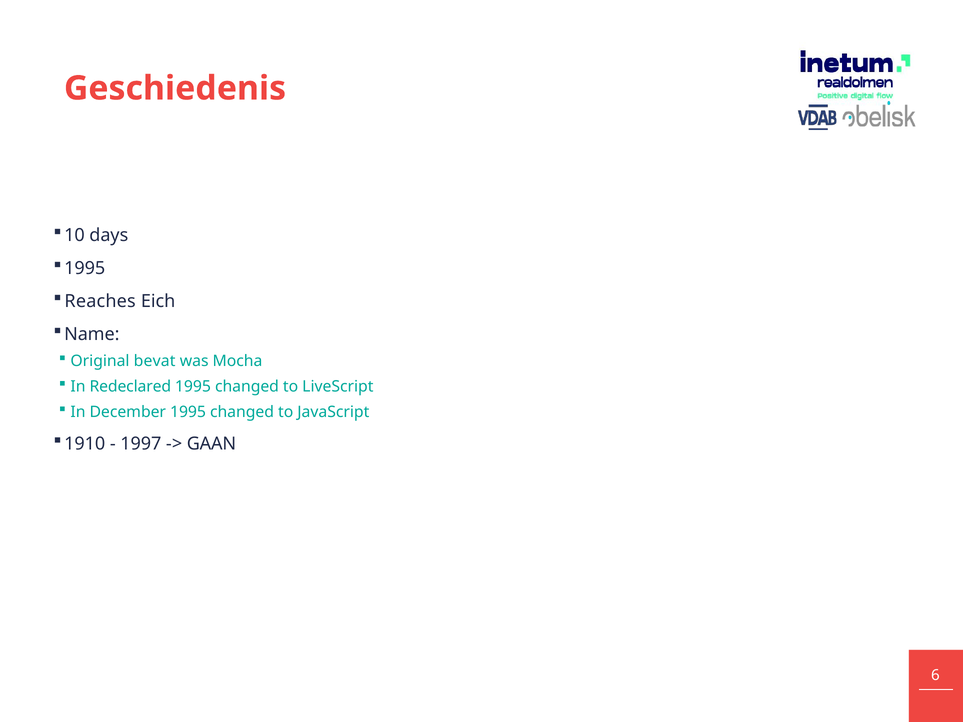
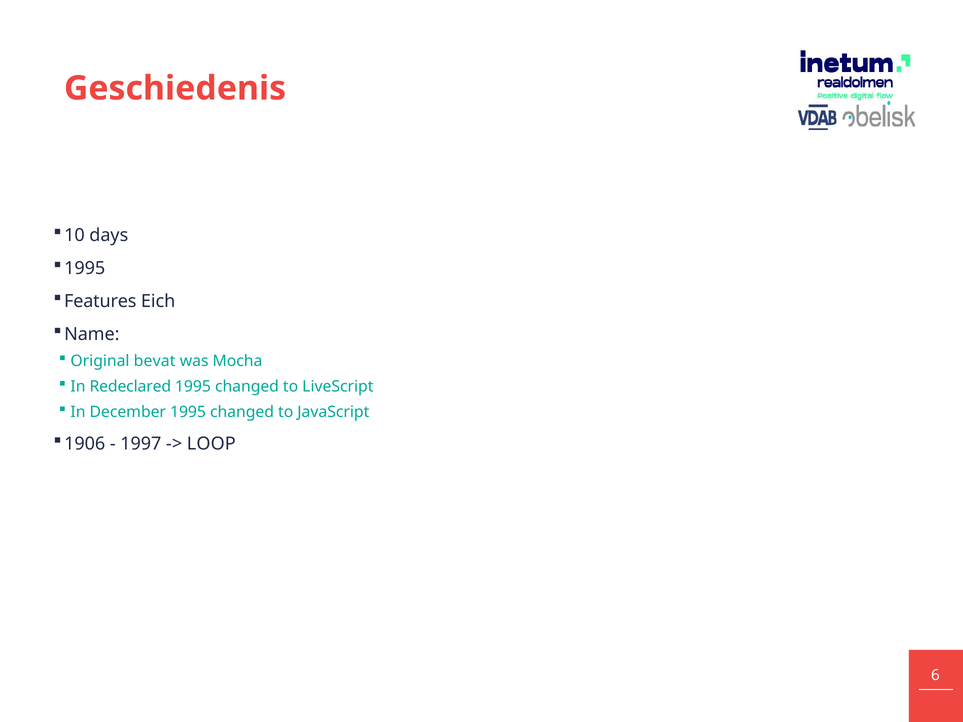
Reaches: Reaches -> Features
1910: 1910 -> 1906
GAAN: GAAN -> LOOP
